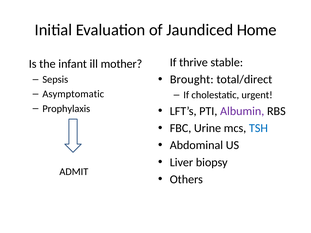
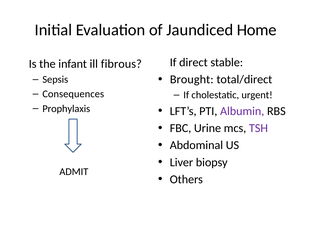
thrive: thrive -> direct
mother: mother -> fibrous
Asymptomatic: Asymptomatic -> Consequences
TSH colour: blue -> purple
